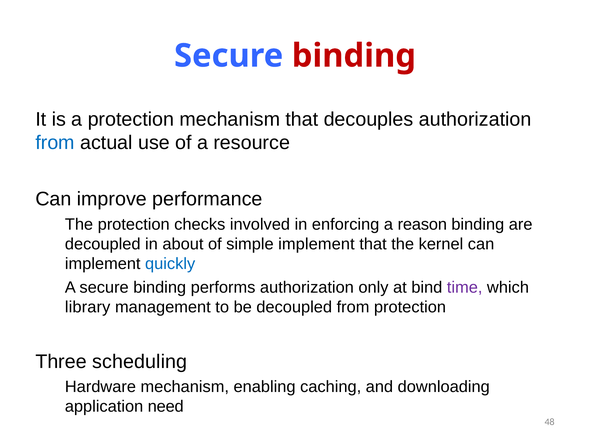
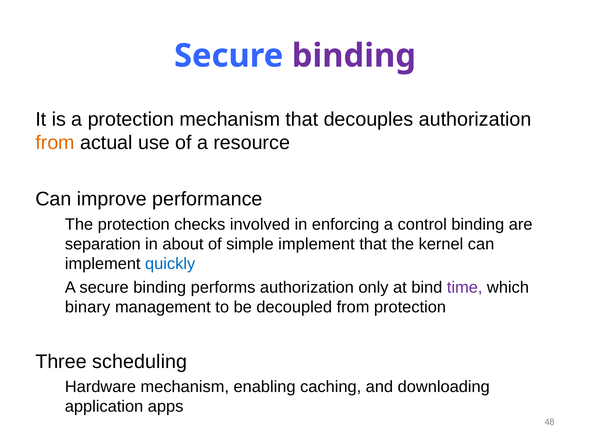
binding at (354, 56) colour: red -> purple
from at (55, 143) colour: blue -> orange
reason: reason -> control
decoupled at (103, 244): decoupled -> separation
library: library -> binary
need: need -> apps
